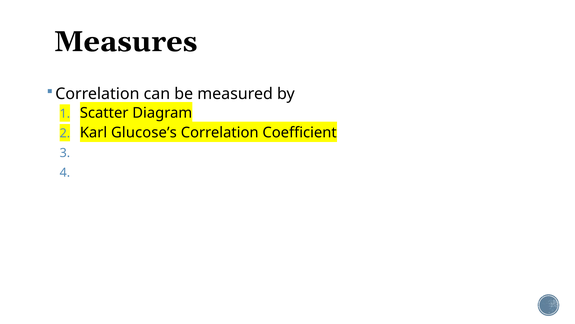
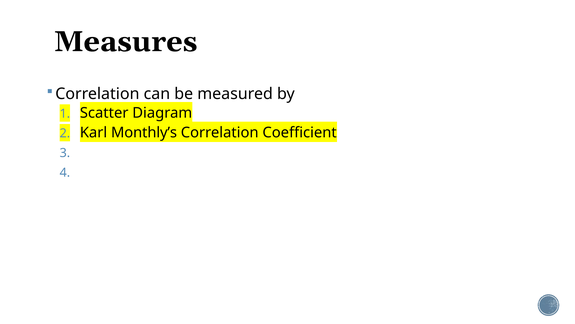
Glucose’s: Glucose’s -> Monthly’s
